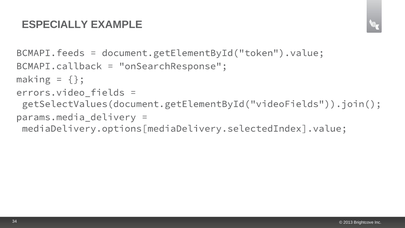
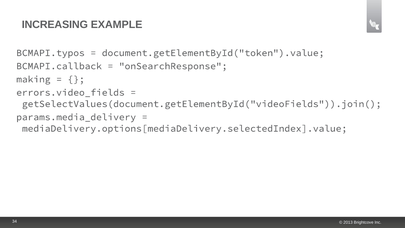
ESPECIALLY: ESPECIALLY -> INCREASING
BCMAPI.feeds: BCMAPI.feeds -> BCMAPI.typos
